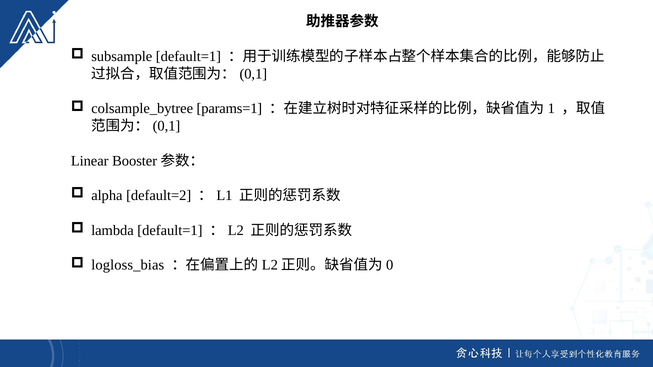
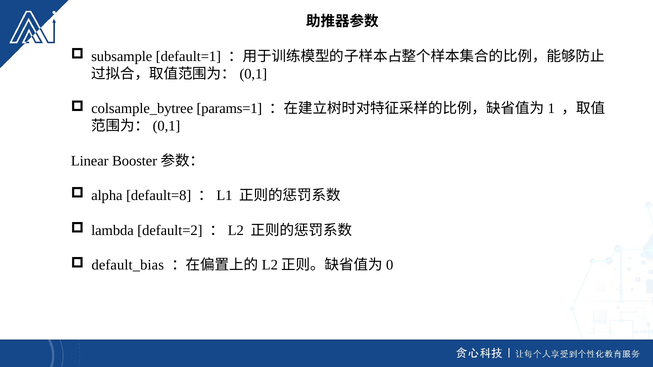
default=2: default=2 -> default=8
lambda default=1: default=1 -> default=2
logloss_bias: logloss_bias -> default_bias
